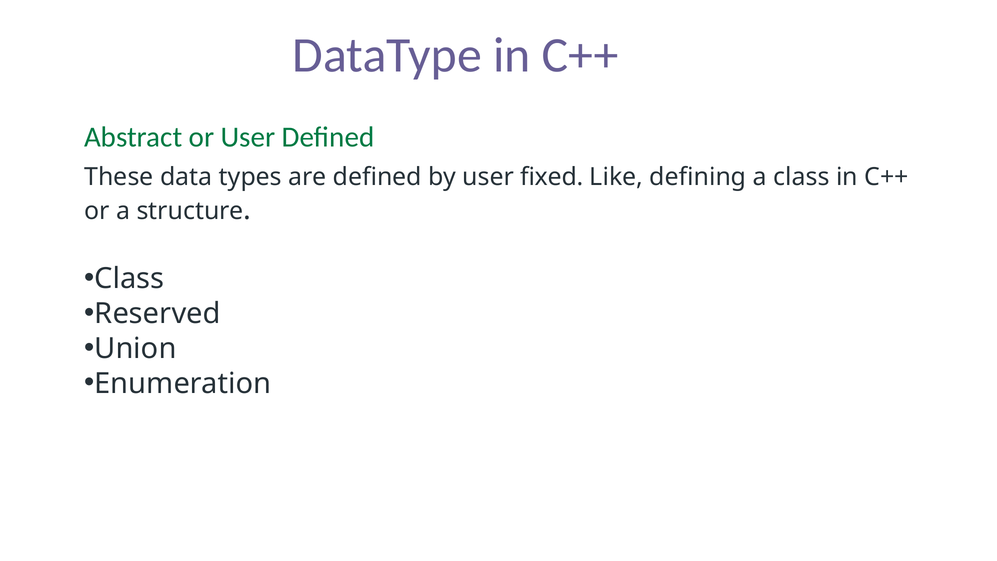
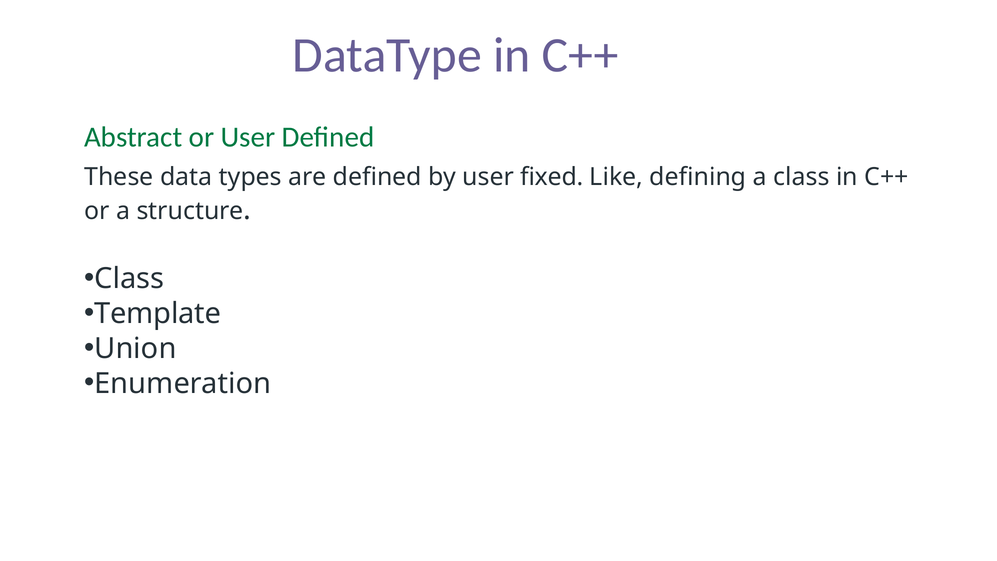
Reserved: Reserved -> Template
